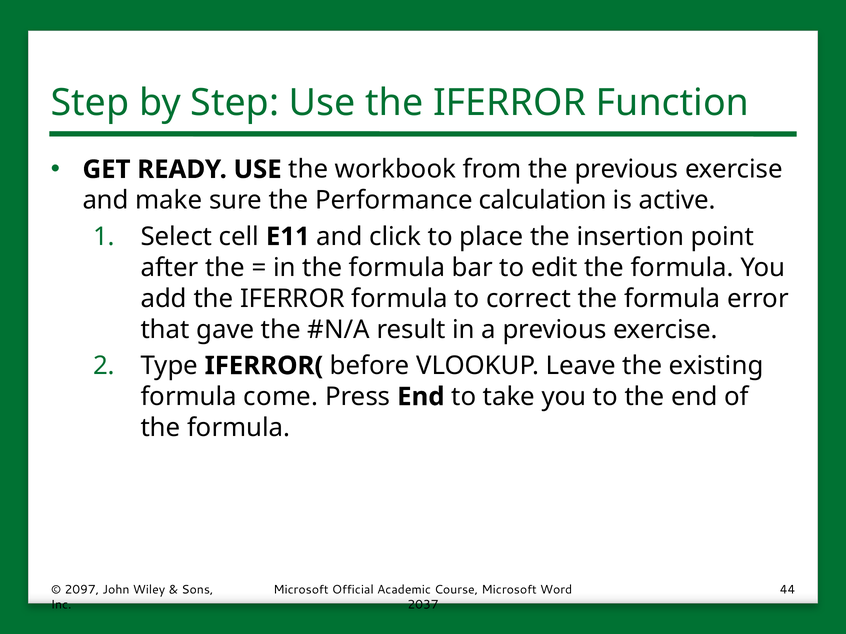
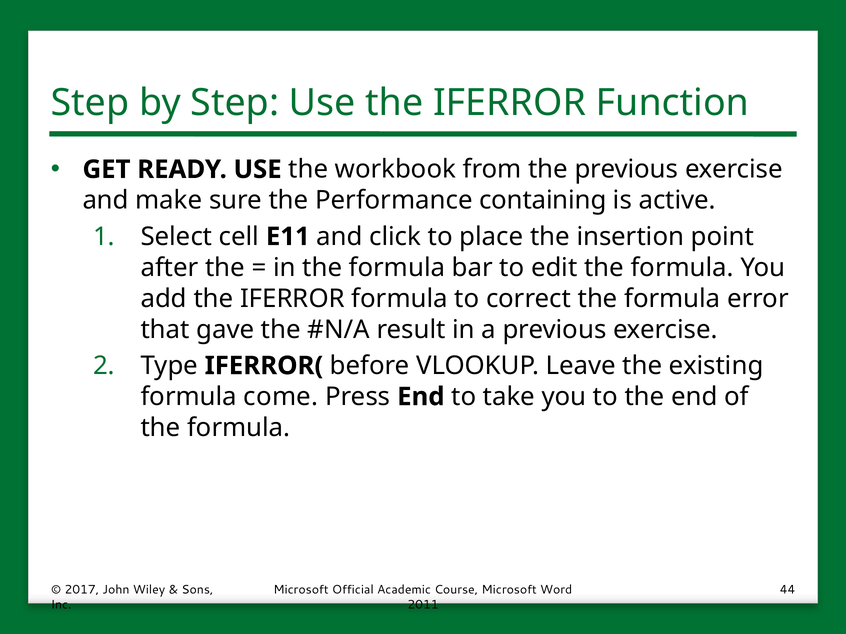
calculation: calculation -> containing
2097: 2097 -> 2017
2037: 2037 -> 2011
